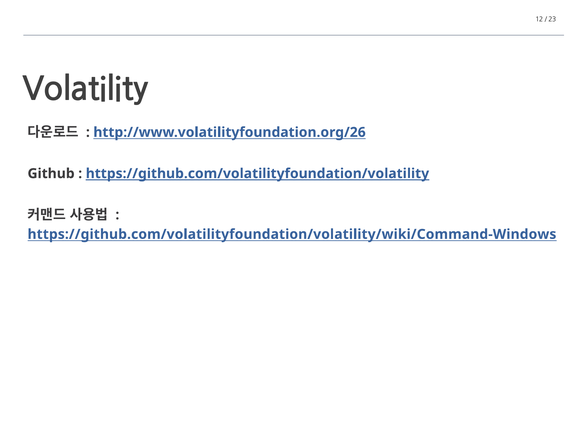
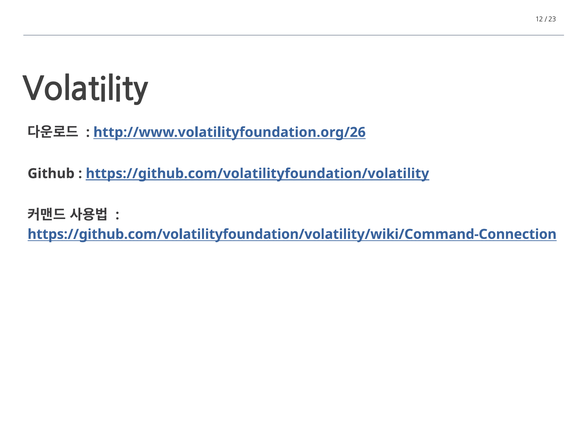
https://github.com/volatilityfoundation/volatility/wiki/Command-Windows: https://github.com/volatilityfoundation/volatility/wiki/Command-Windows -> https://github.com/volatilityfoundation/volatility/wiki/Command-Connection
